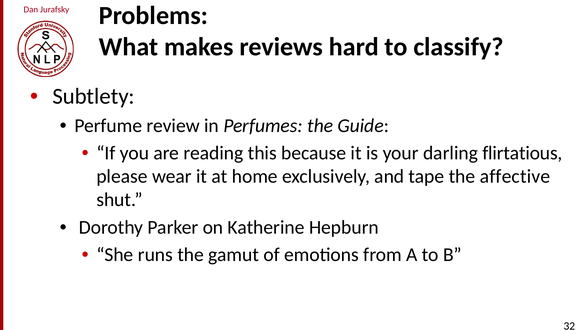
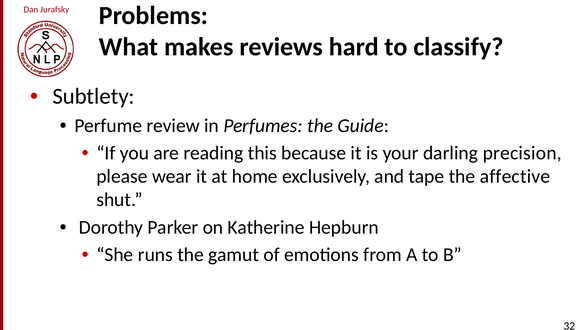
flirtatious: flirtatious -> precision
